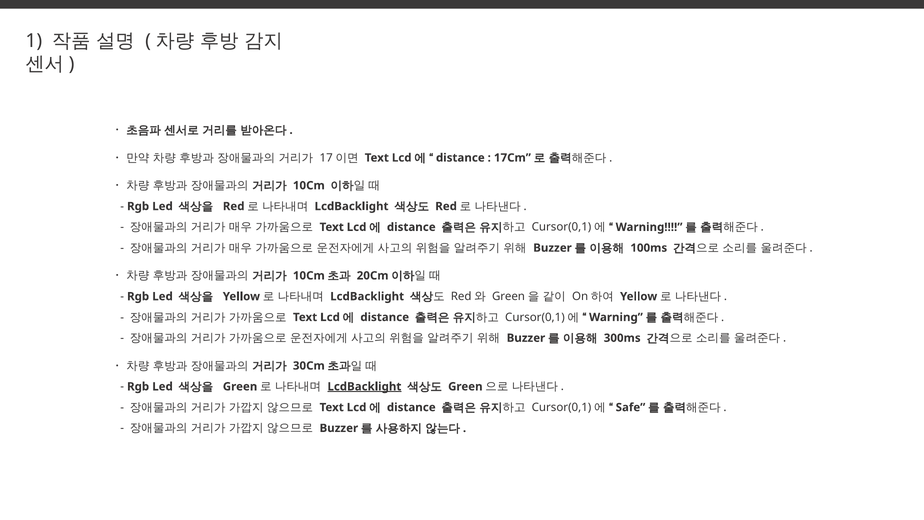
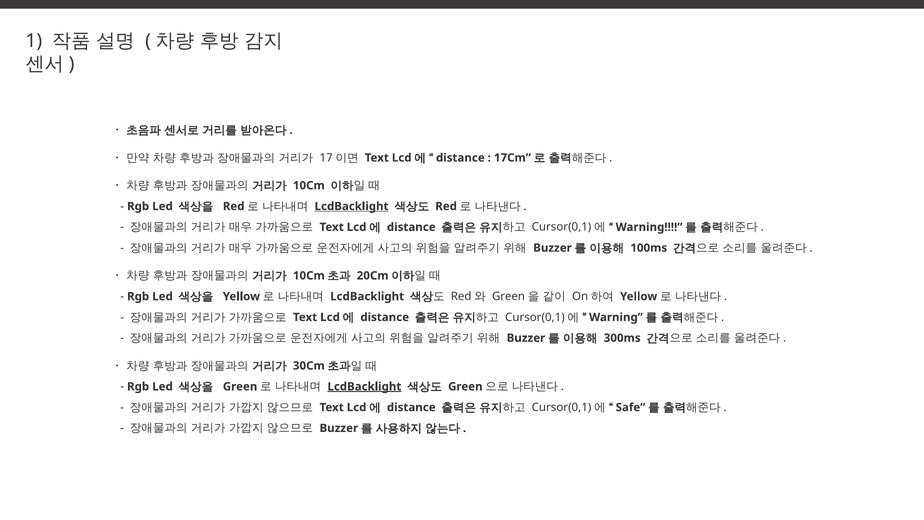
LcdBacklight at (352, 206) underline: none -> present
